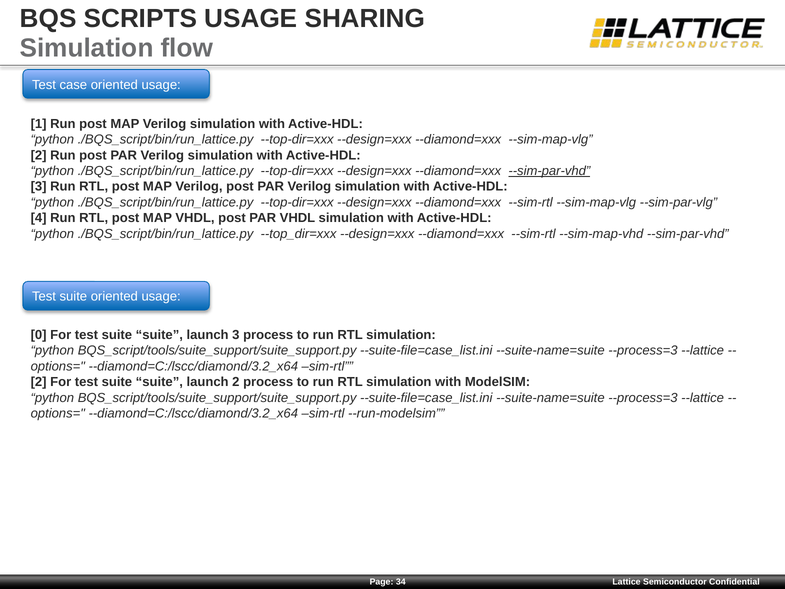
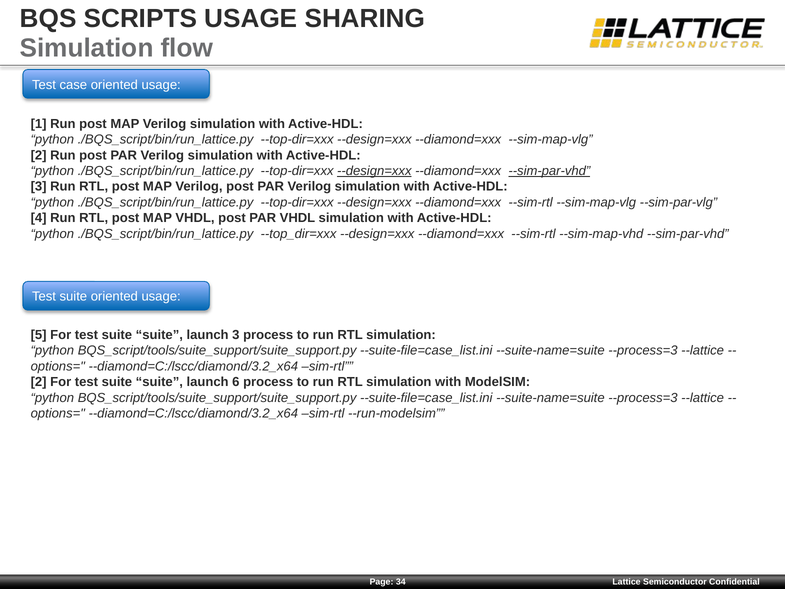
--design=xxx at (374, 171) underline: none -> present
0: 0 -> 5
launch 2: 2 -> 6
